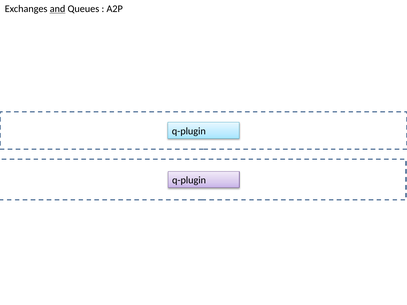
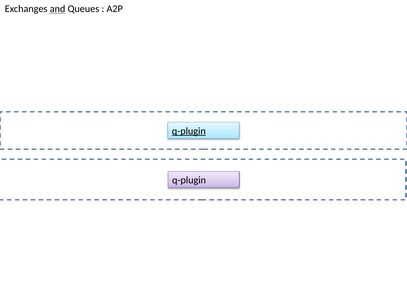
q-plugin at (189, 131) underline: none -> present
